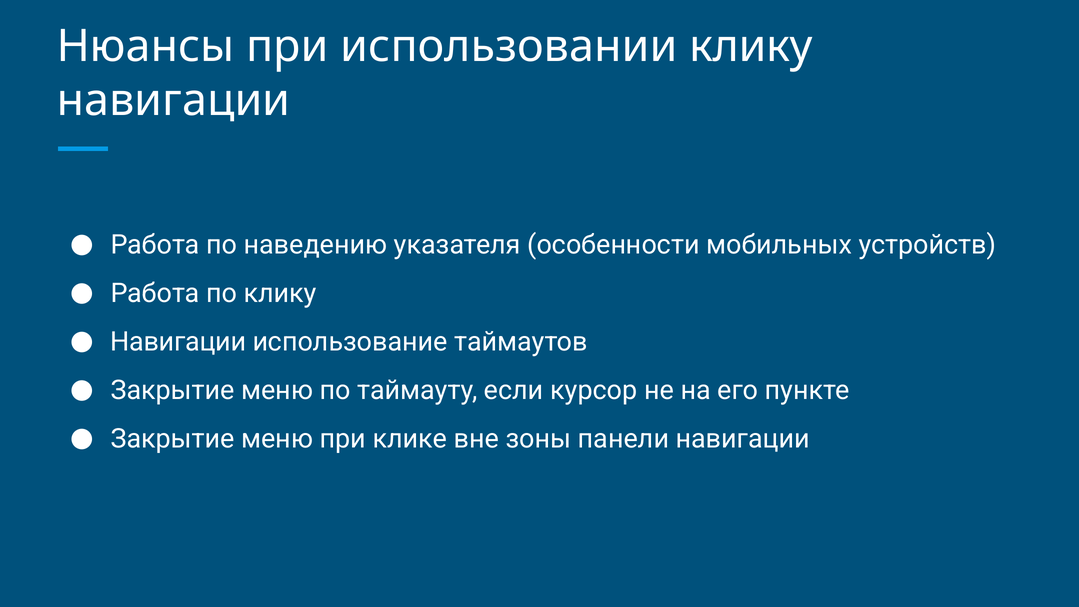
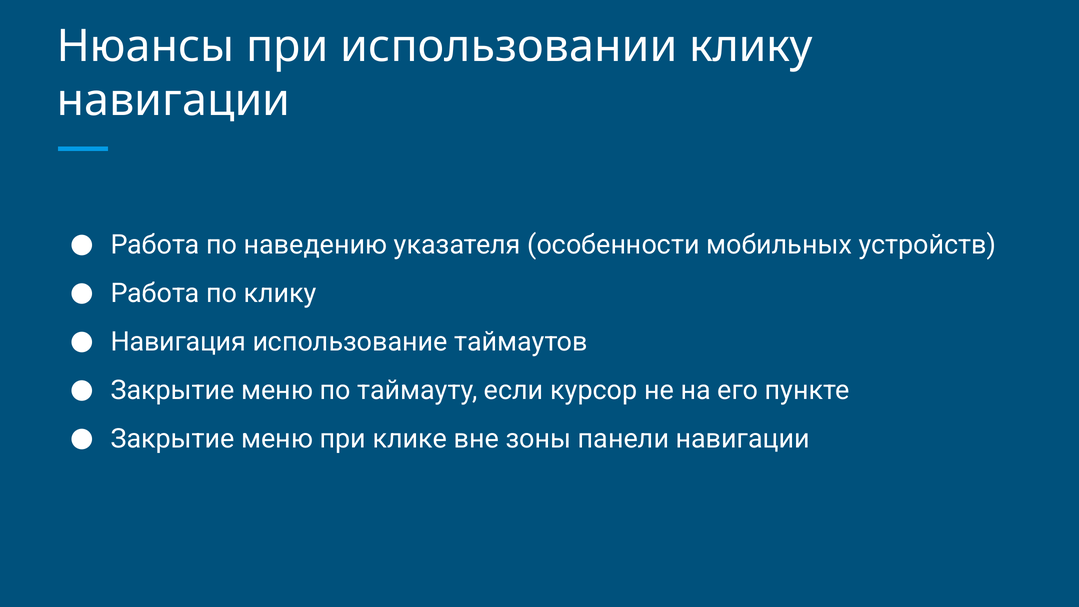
Навигации at (178, 342): Навигации -> Навигация
